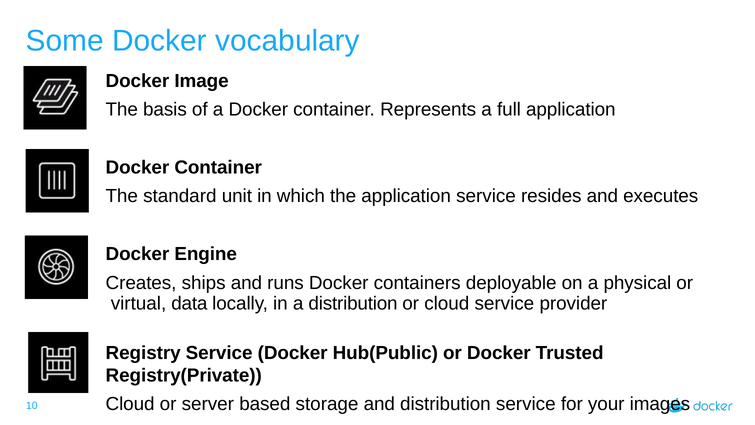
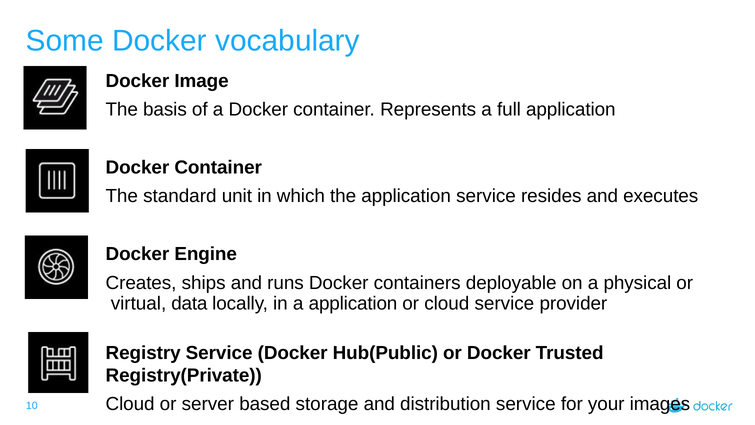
a distribution: distribution -> application
